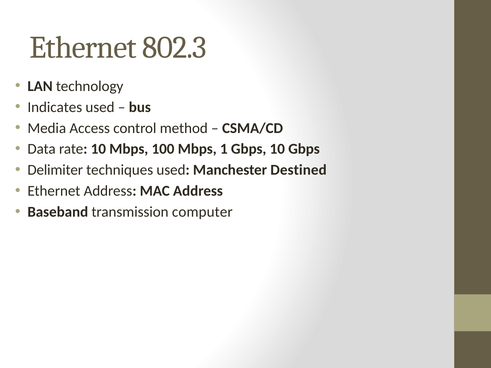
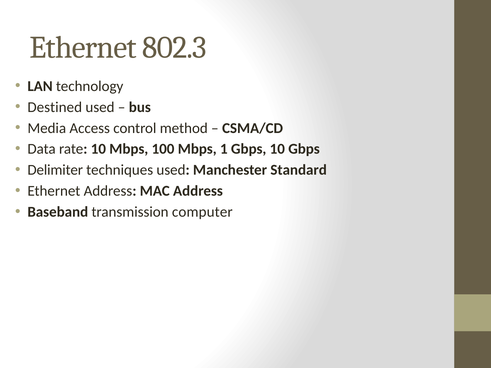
Indicates: Indicates -> Destined
Destined: Destined -> Standard
